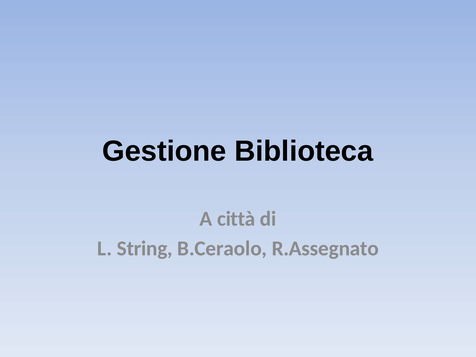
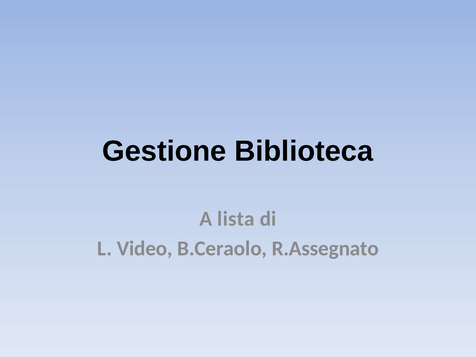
città: città -> lista
String: String -> Video
